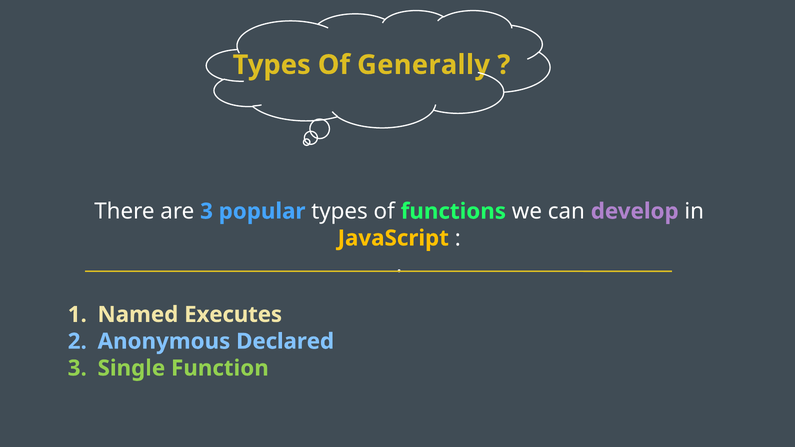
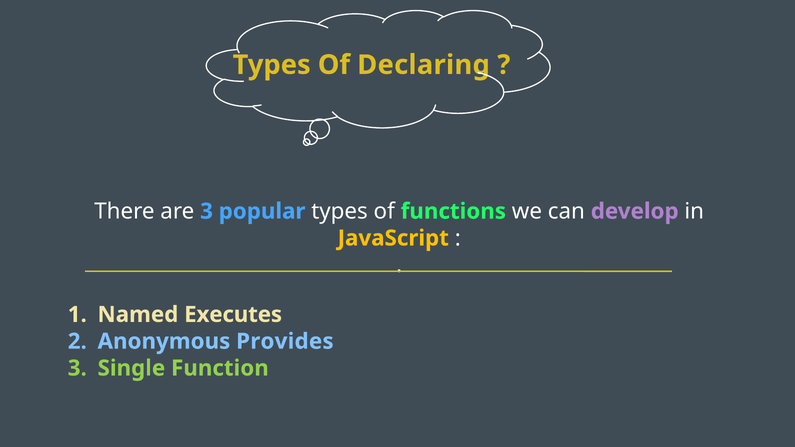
Generally: Generally -> Declaring
Declared: Declared -> Provides
